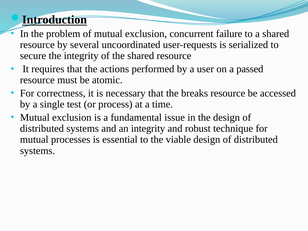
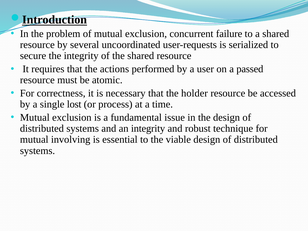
breaks: breaks -> holder
test: test -> lost
processes: processes -> involving
